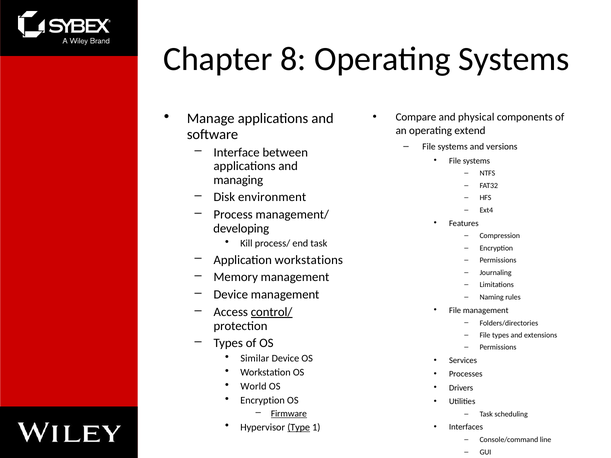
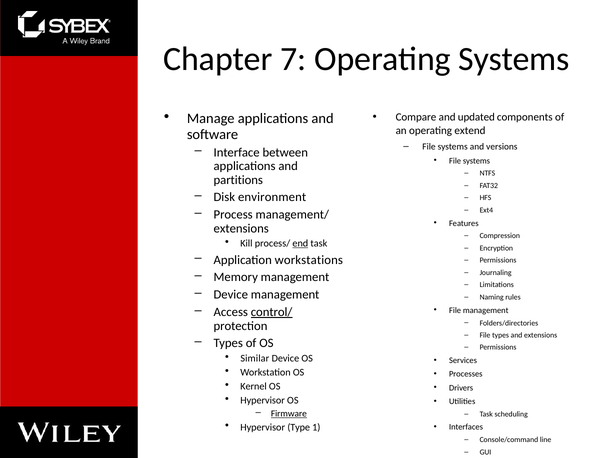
8: 8 -> 7
physical: physical -> updated
managing: managing -> partitions
developing at (241, 229): developing -> extensions
end underline: none -> present
World: World -> Kernel
Encryption at (263, 401): Encryption -> Hypervisor
Type underline: present -> none
